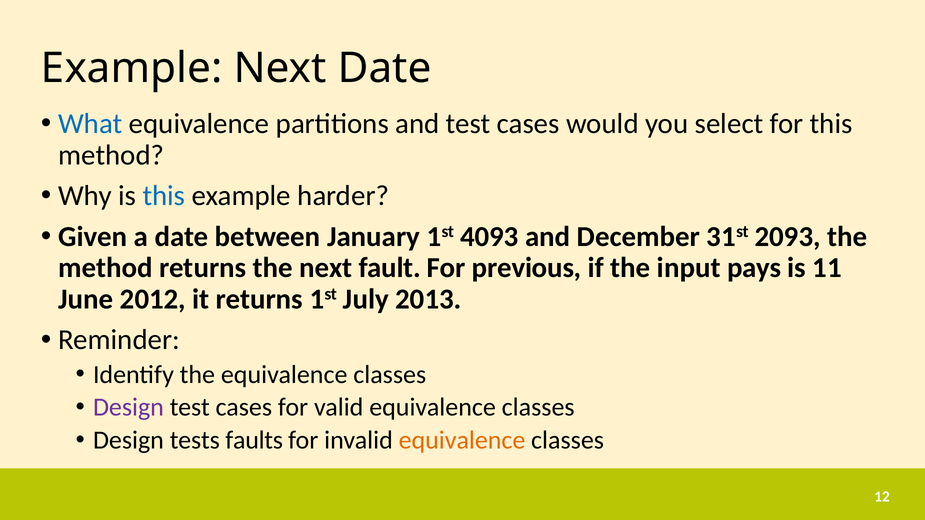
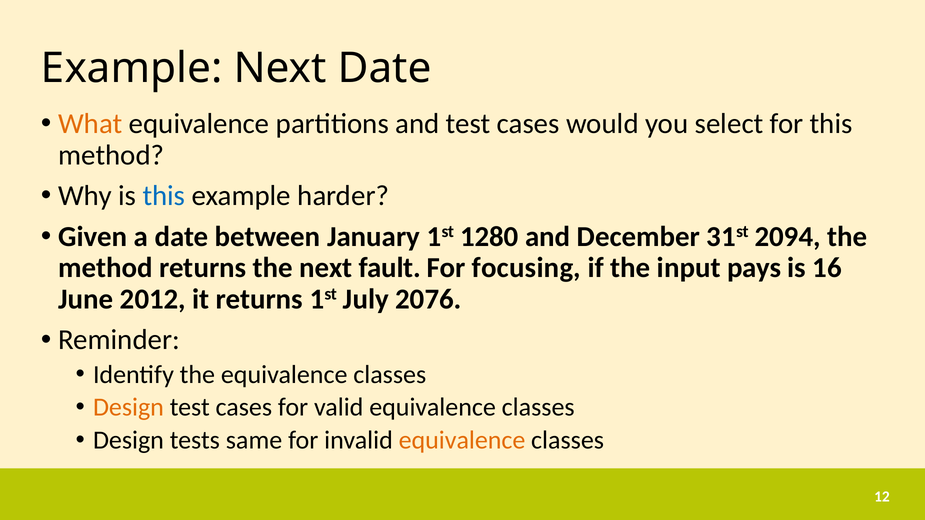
What colour: blue -> orange
4093: 4093 -> 1280
2093: 2093 -> 2094
previous: previous -> focusing
11: 11 -> 16
2013: 2013 -> 2076
Design at (128, 408) colour: purple -> orange
faults: faults -> same
